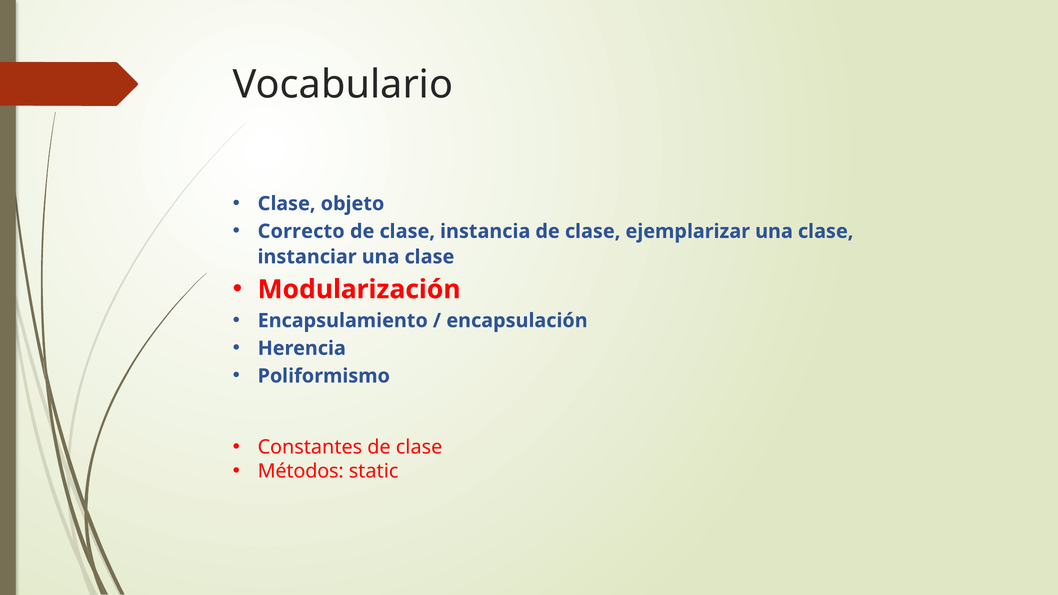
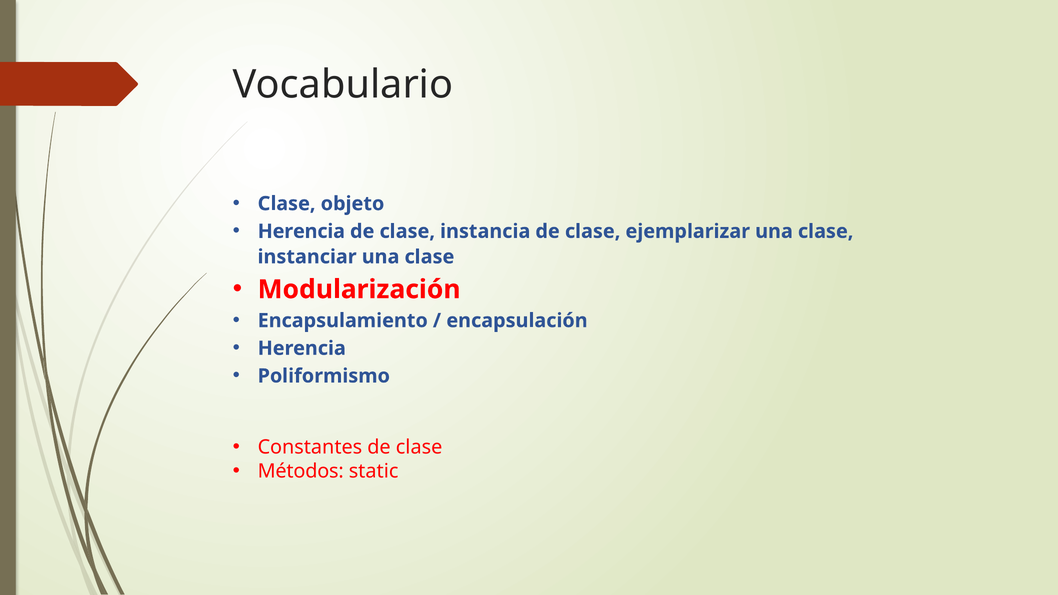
Correcto at (301, 231): Correcto -> Herencia
